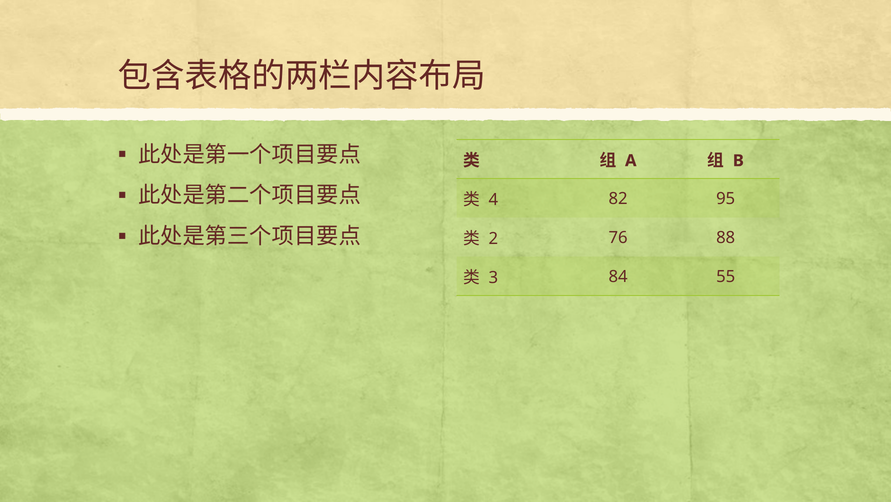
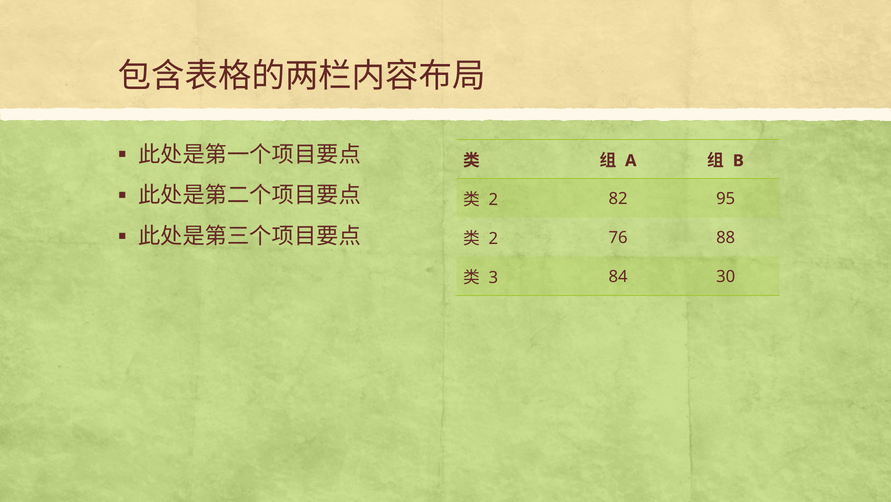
4 at (493, 199): 4 -> 2
55: 55 -> 30
